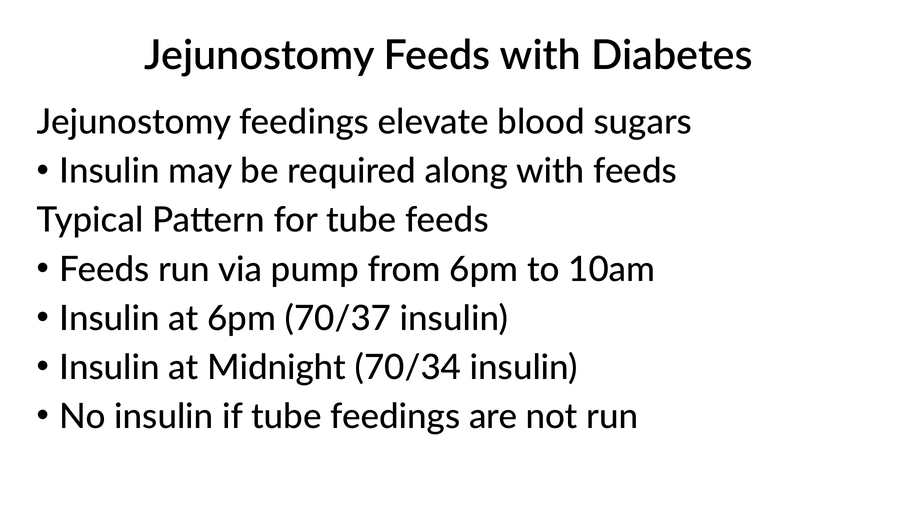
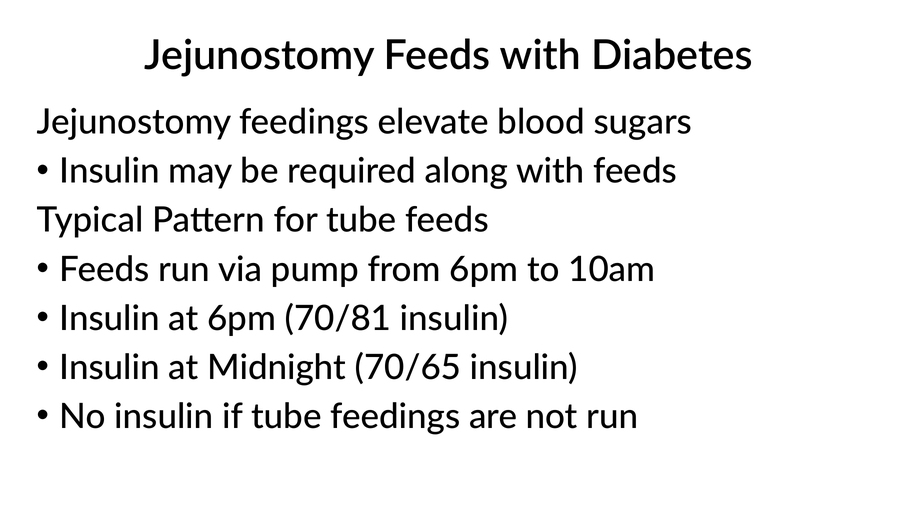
70/37: 70/37 -> 70/81
70/34: 70/34 -> 70/65
